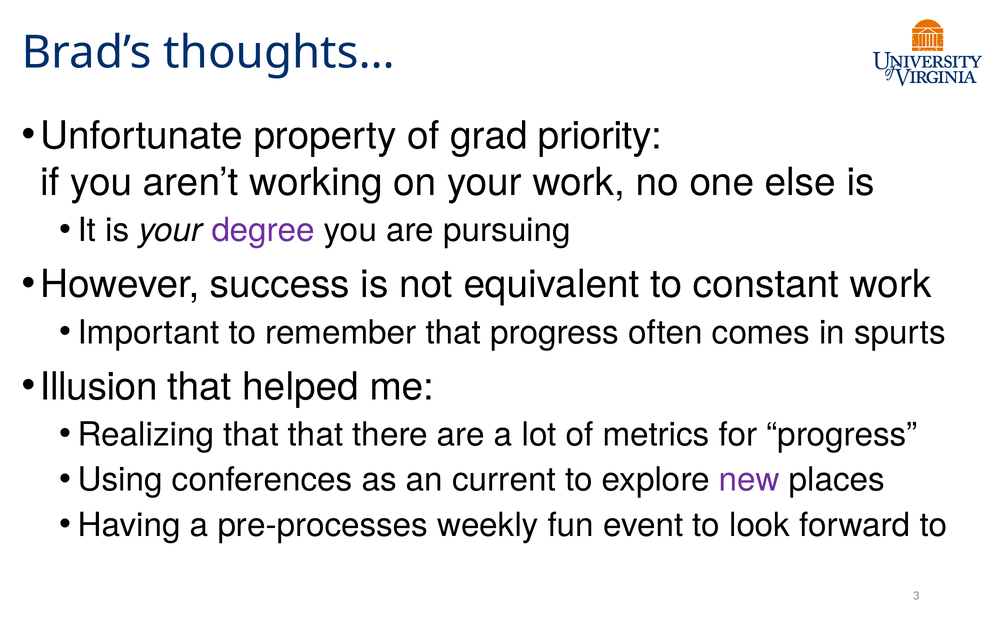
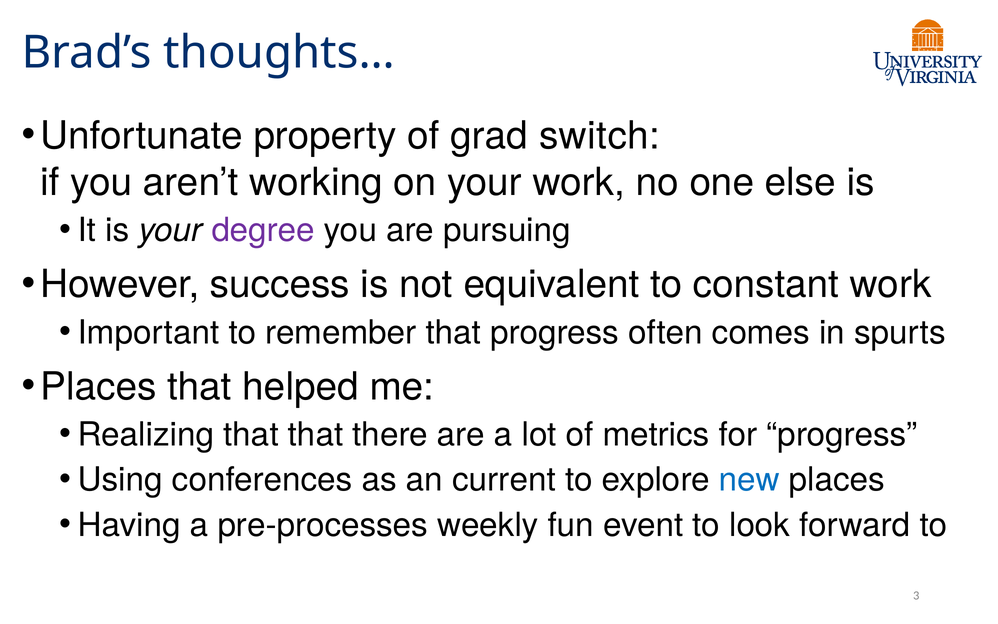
priority: priority -> switch
Illusion at (99, 387): Illusion -> Places
new colour: purple -> blue
